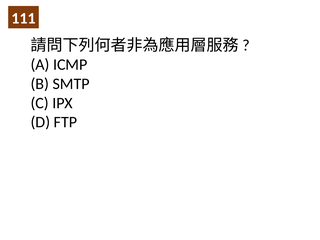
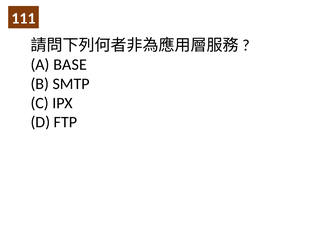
ICMP: ICMP -> BASE
